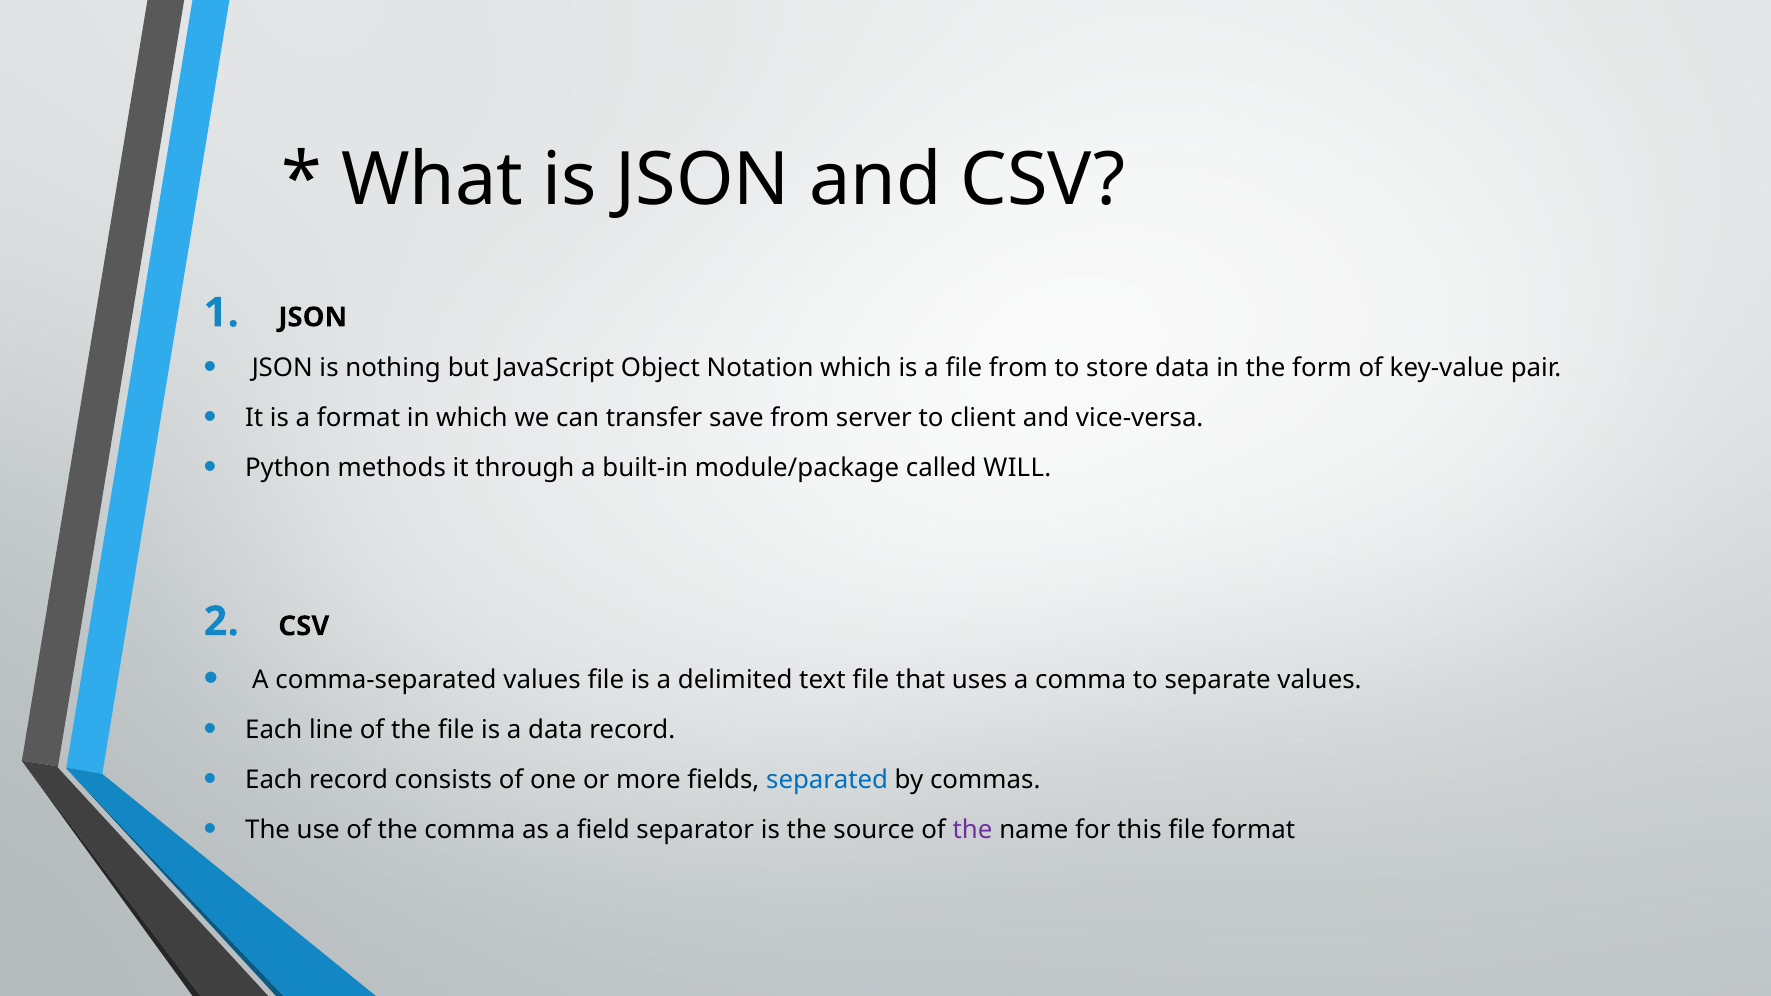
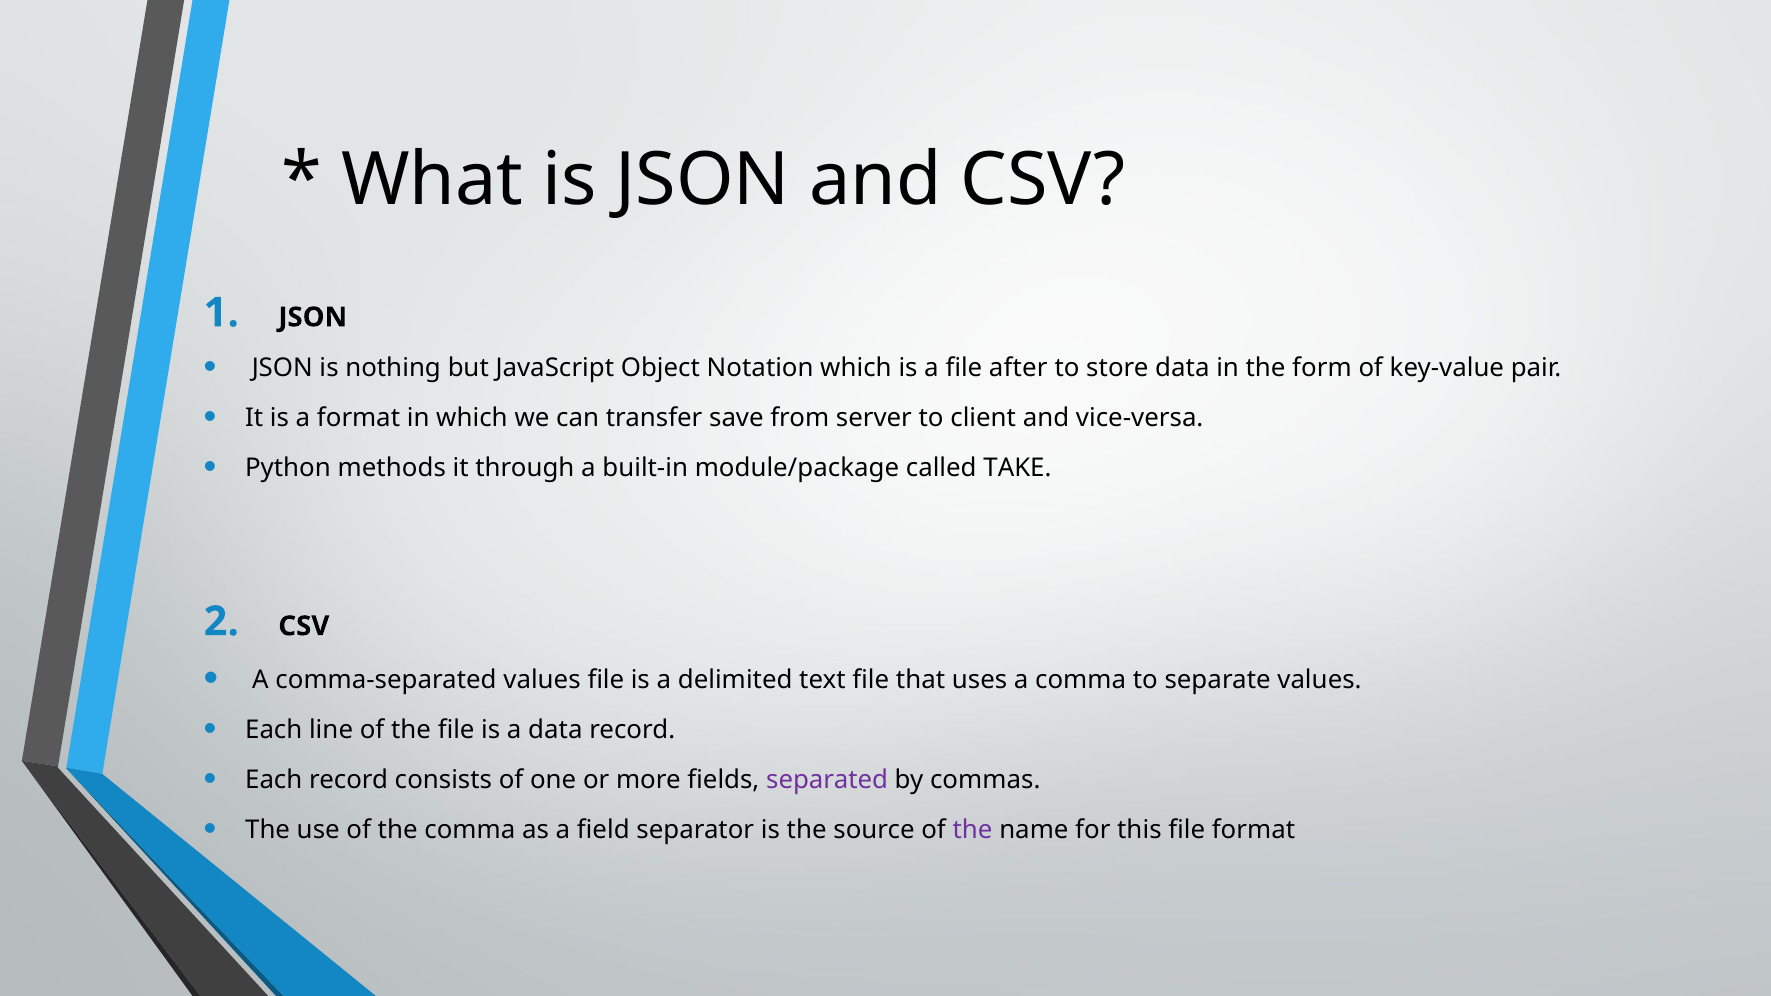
file from: from -> after
WILL: WILL -> TAKE
separated colour: blue -> purple
